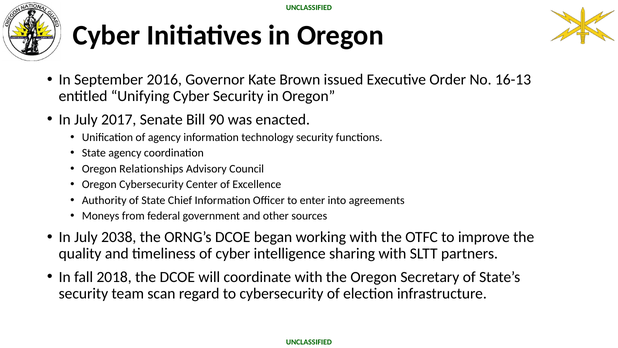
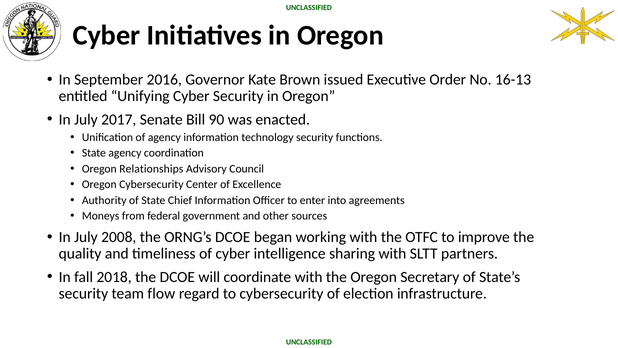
2038: 2038 -> 2008
scan: scan -> flow
